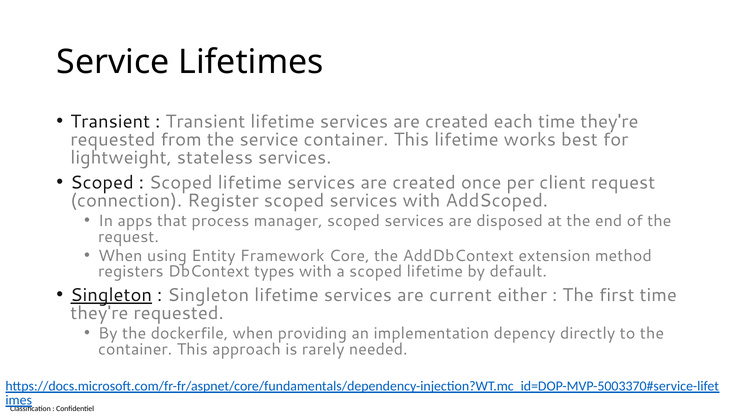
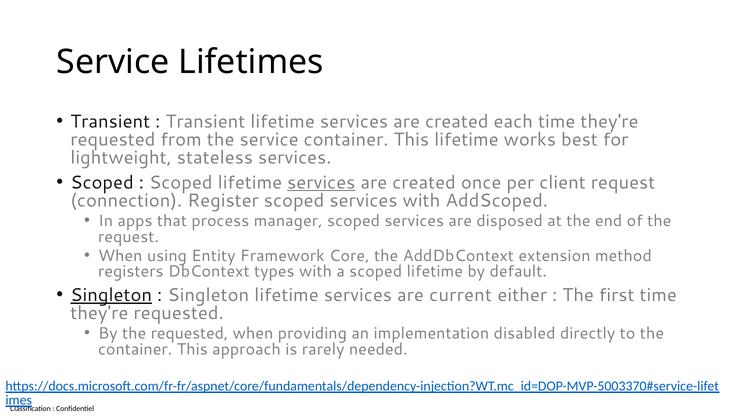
services at (321, 183) underline: none -> present
the dockerfile: dockerfile -> requested
depency: depency -> disabled
